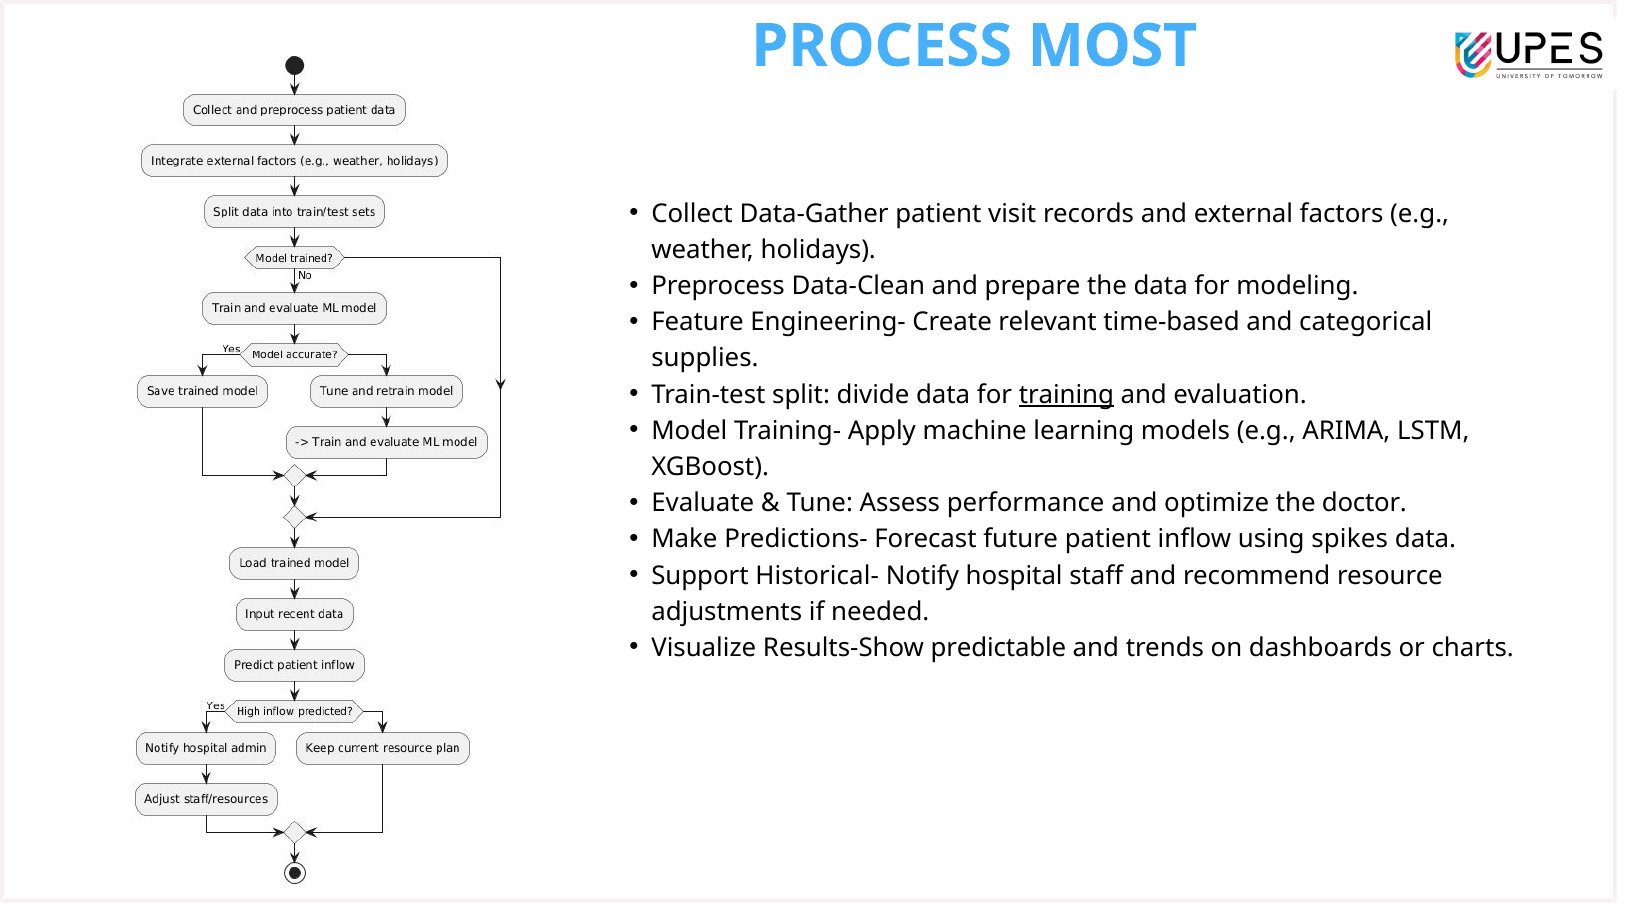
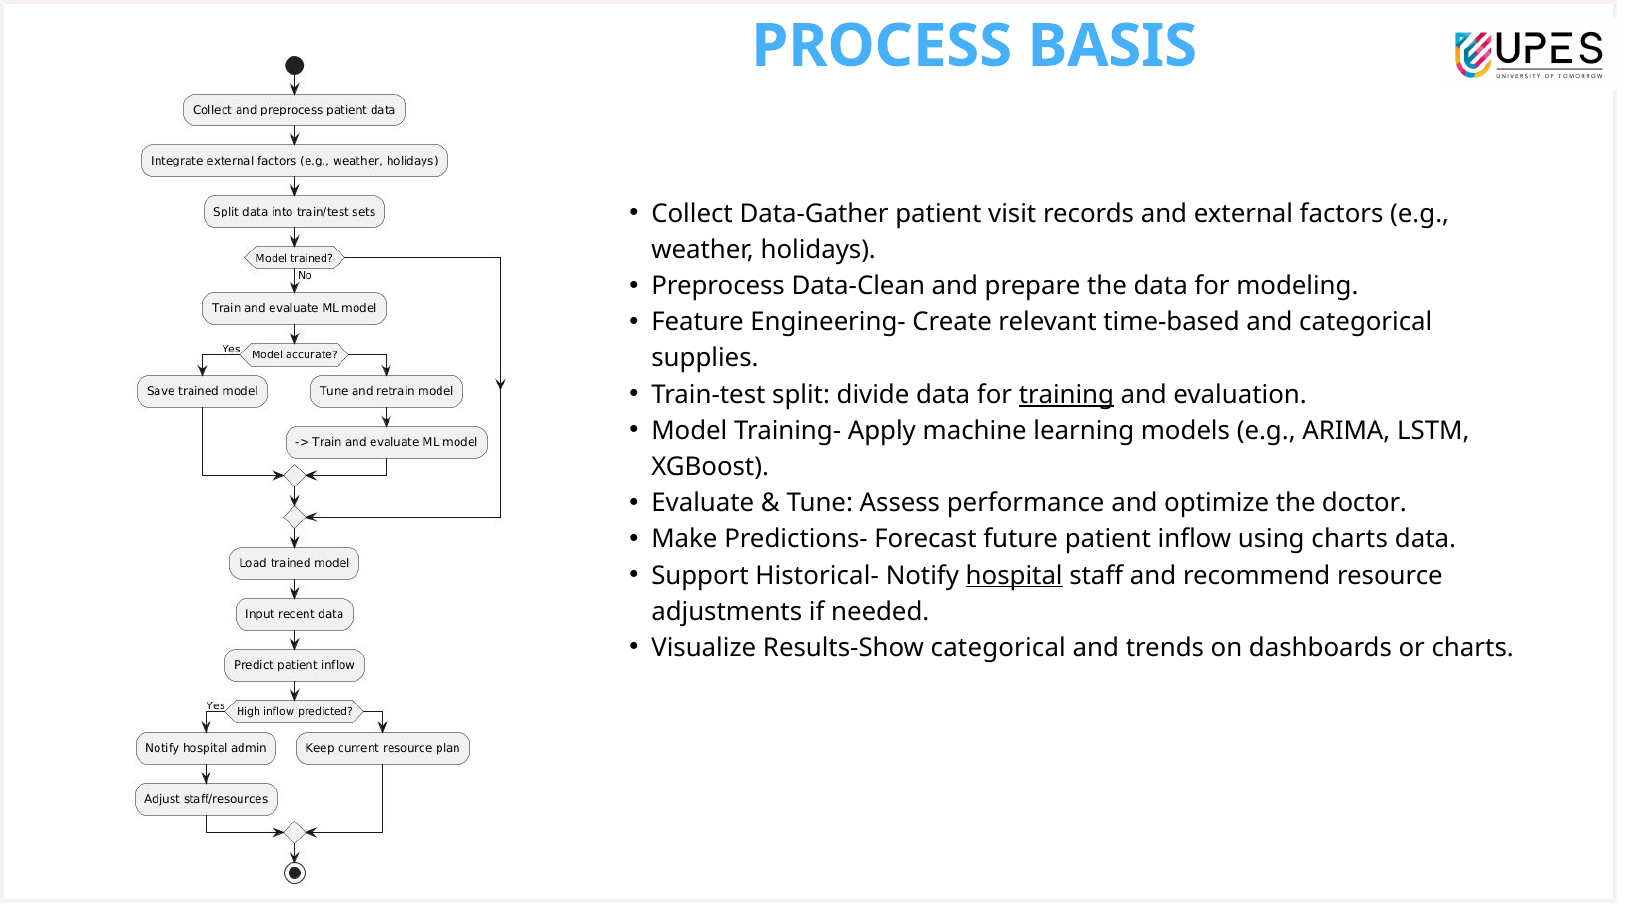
MOST: MOST -> BASIS
using spikes: spikes -> charts
hospital underline: none -> present
Results-Show predictable: predictable -> categorical
